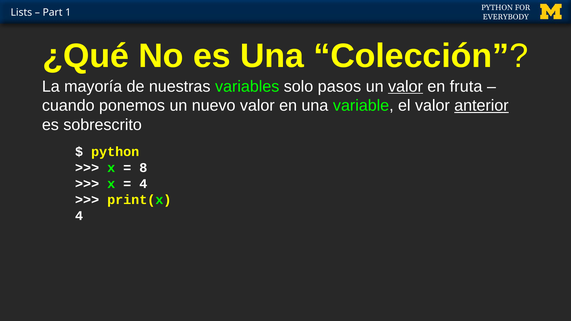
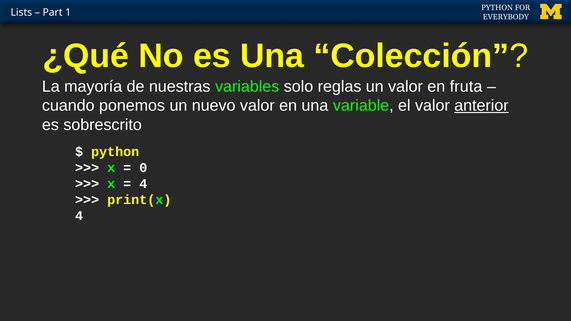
pasos: pasos -> reglas
valor at (406, 86) underline: present -> none
8: 8 -> 0
